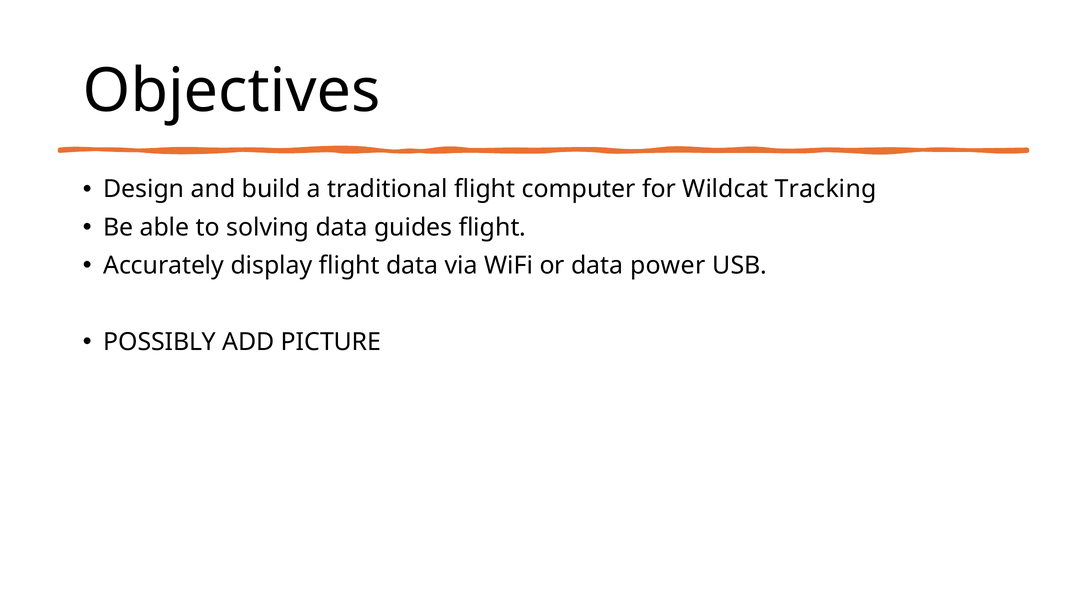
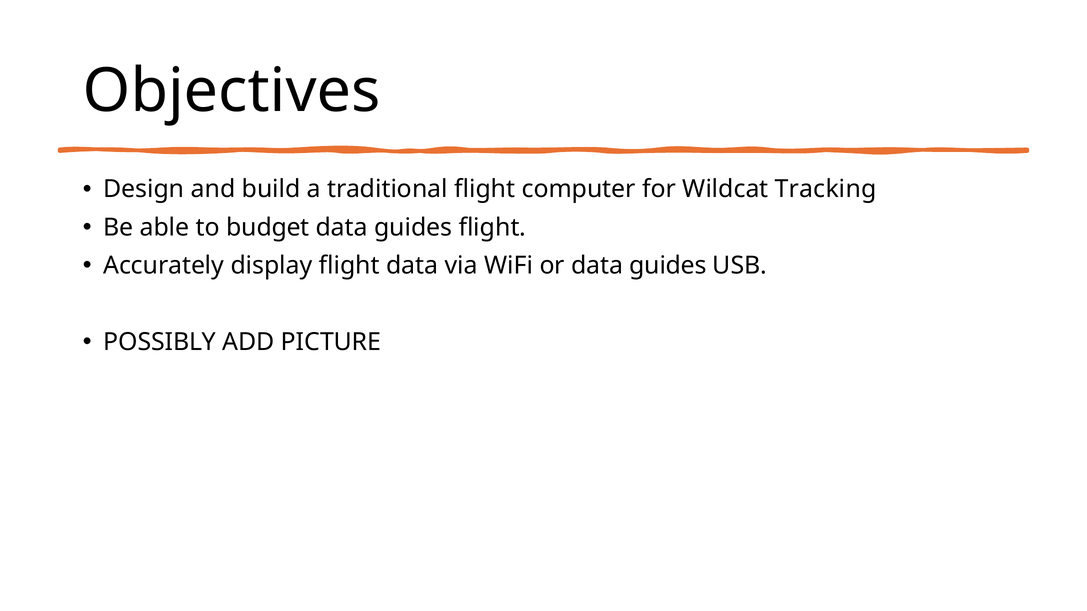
solving: solving -> budget
or data power: power -> guides
